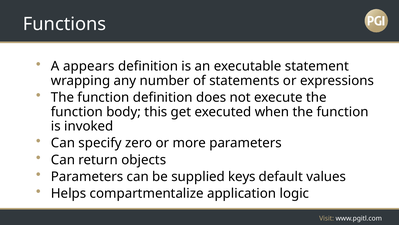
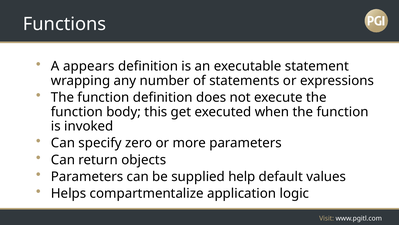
keys: keys -> help
